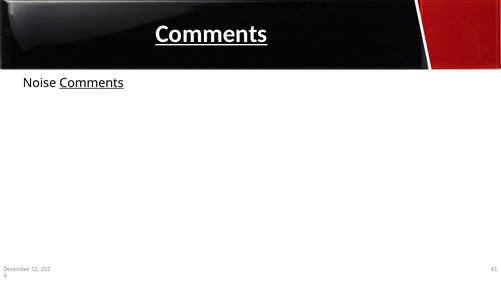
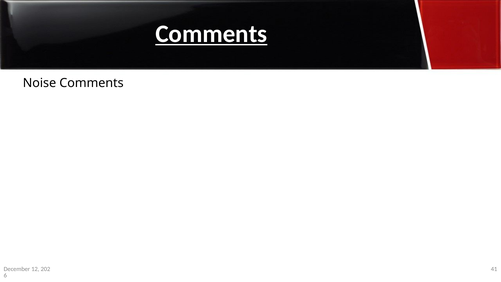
Comments at (92, 83) underline: present -> none
